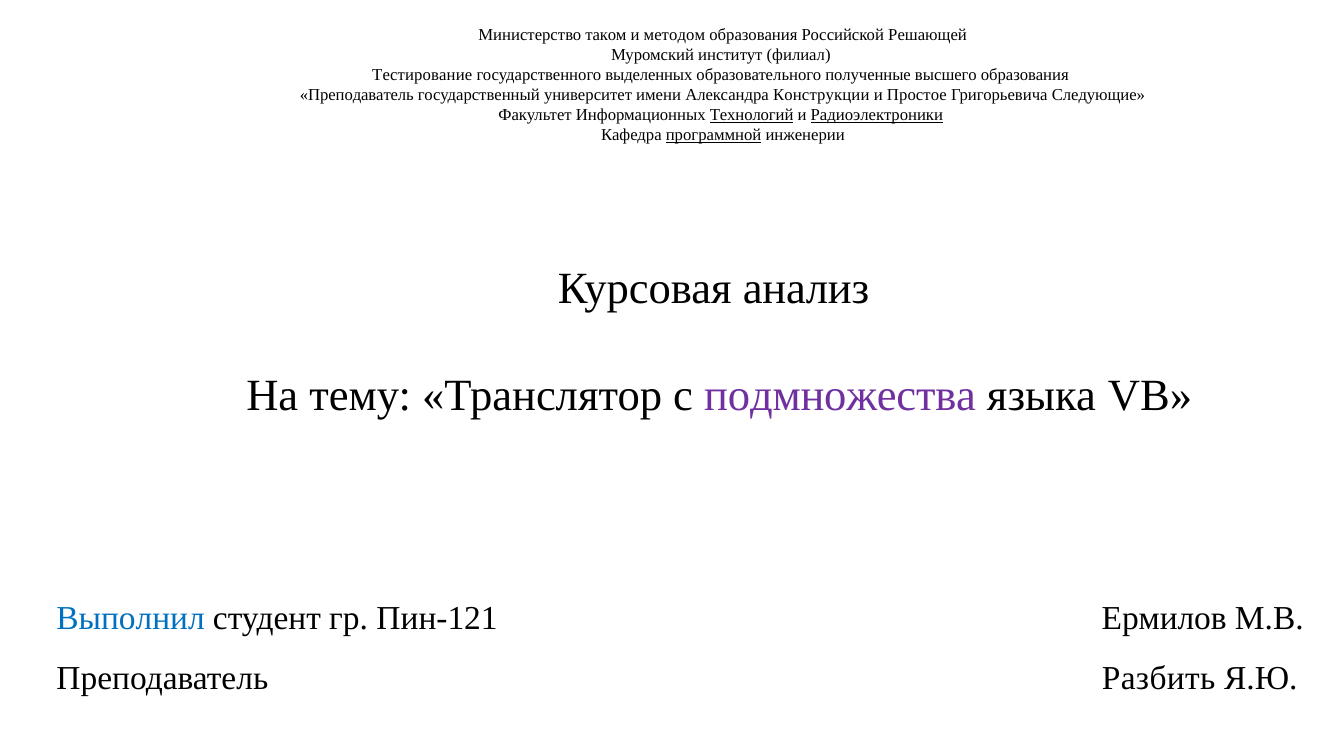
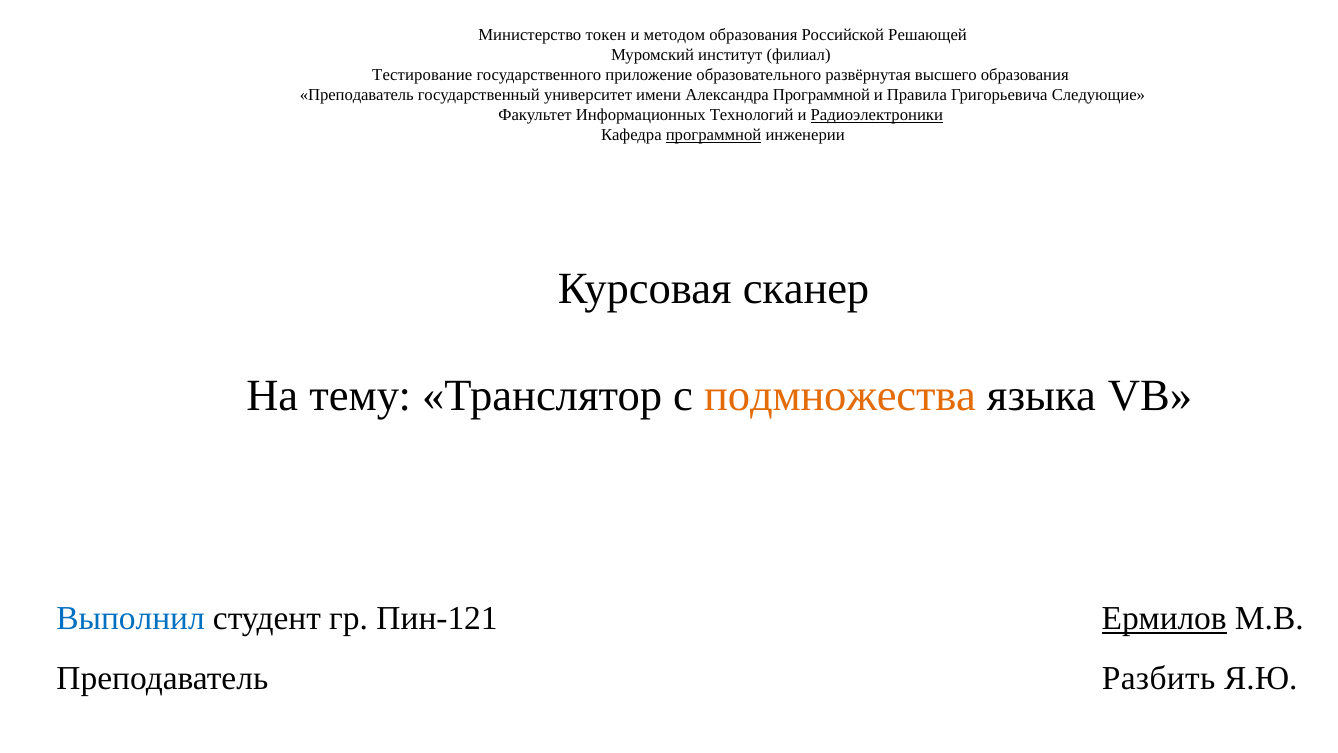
таком: таком -> токен
выделенных: выделенных -> приложение
полученные: полученные -> развёрнутая
Александра Конструкции: Конструкции -> Программной
Простое: Простое -> Правила
Технологий underline: present -> none
анализ: анализ -> сканер
подмножества colour: purple -> orange
Ермилов underline: none -> present
